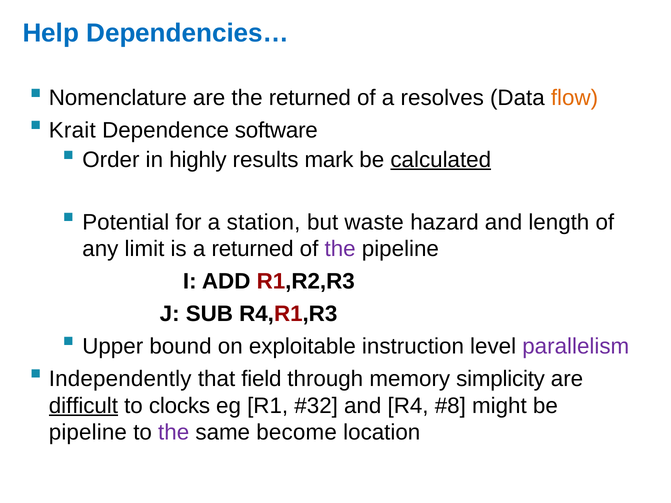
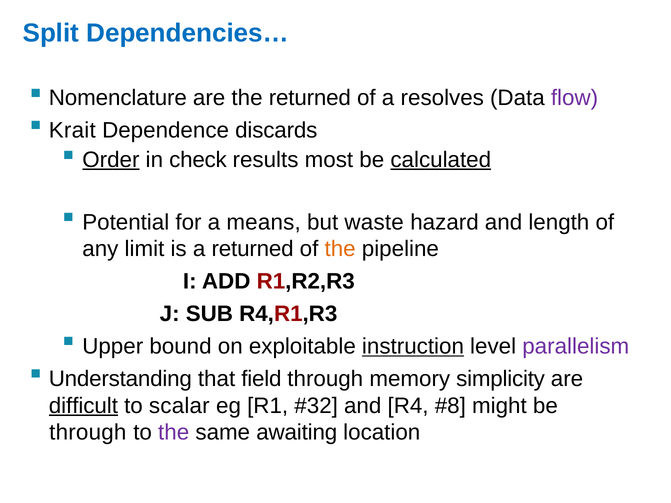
Help: Help -> Split
flow colour: orange -> purple
software: software -> discards
Order underline: none -> present
highly: highly -> check
mark: mark -> most
station: station -> means
the at (340, 249) colour: purple -> orange
instruction underline: none -> present
Independently: Independently -> Understanding
clocks: clocks -> scalar
pipeline at (88, 433): pipeline -> through
become: become -> awaiting
